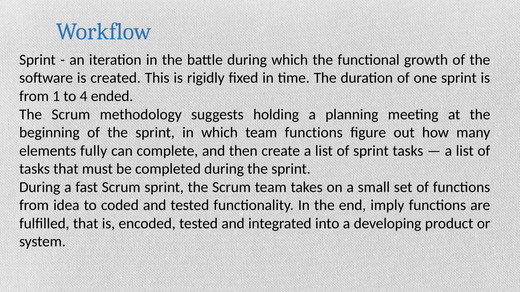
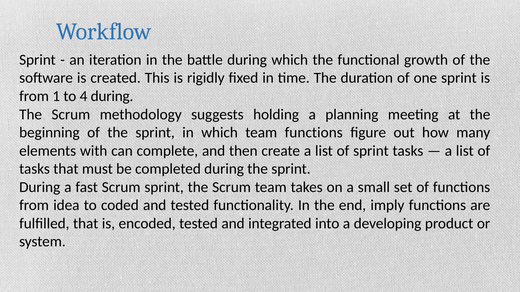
4 ended: ended -> during
fully: fully -> with
